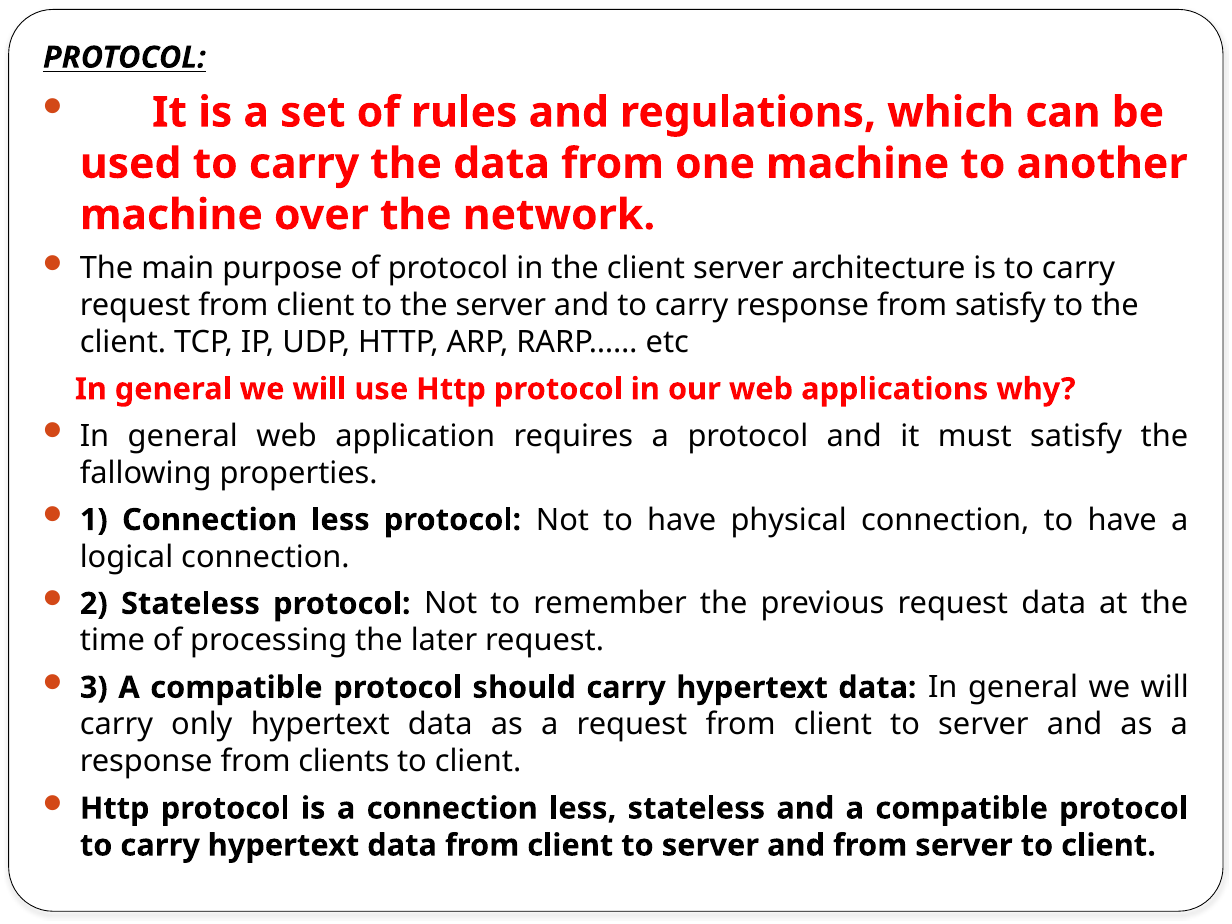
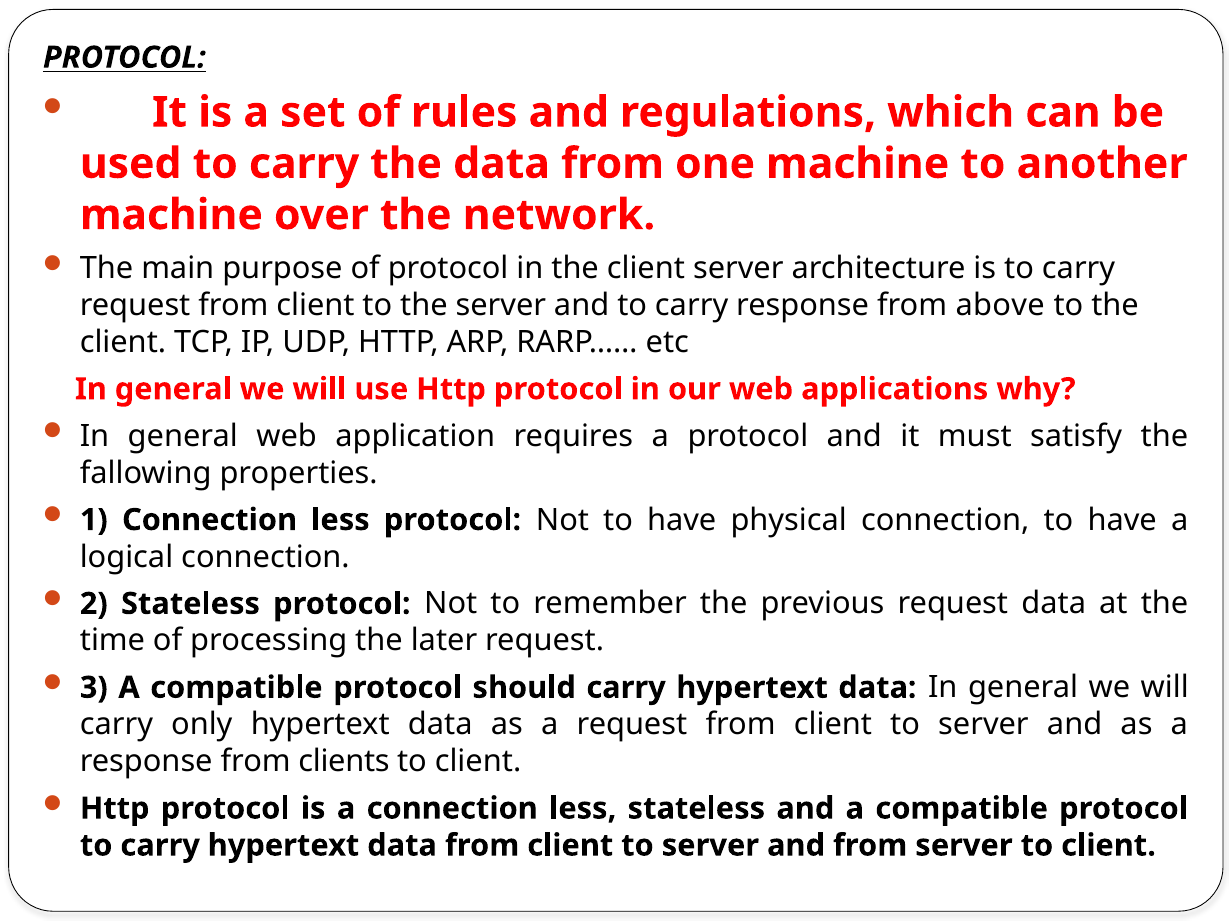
from satisfy: satisfy -> above
